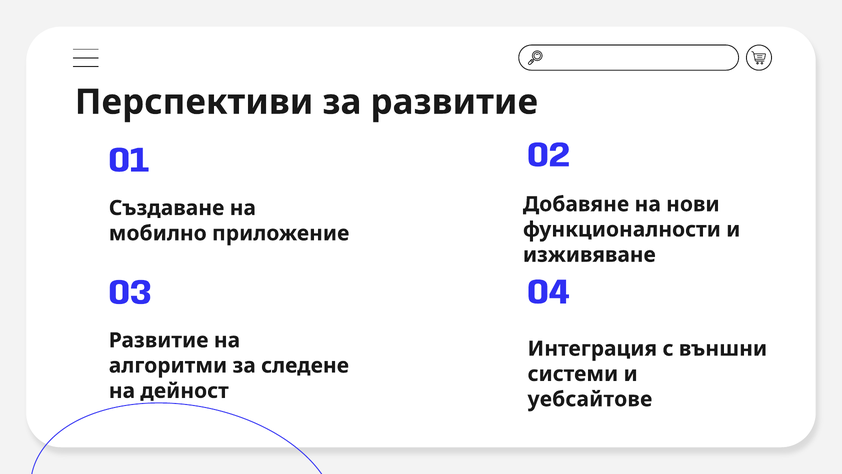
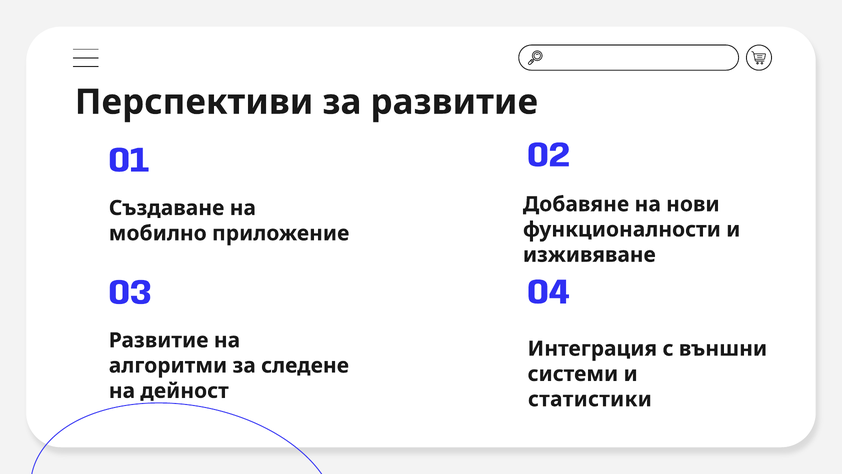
уебсайтове: уебсайтове -> статистики
